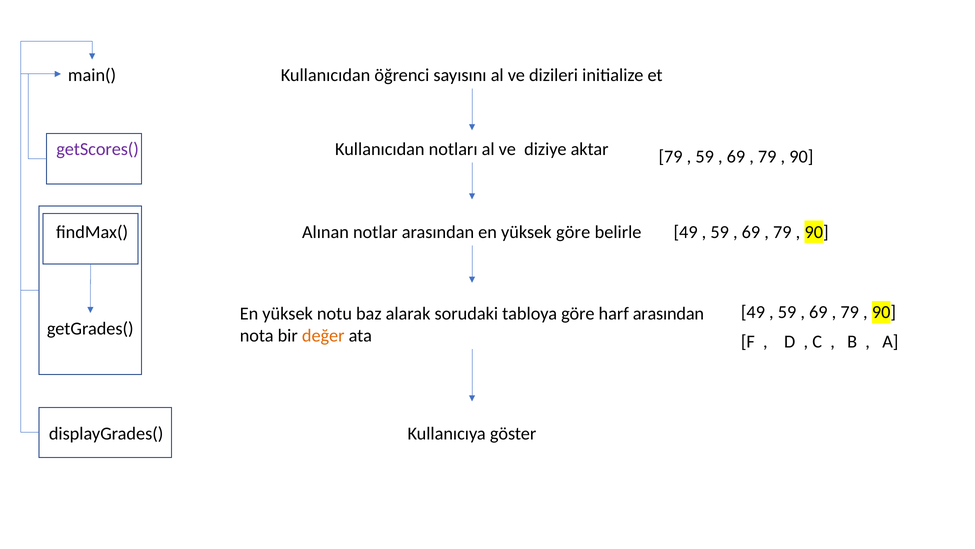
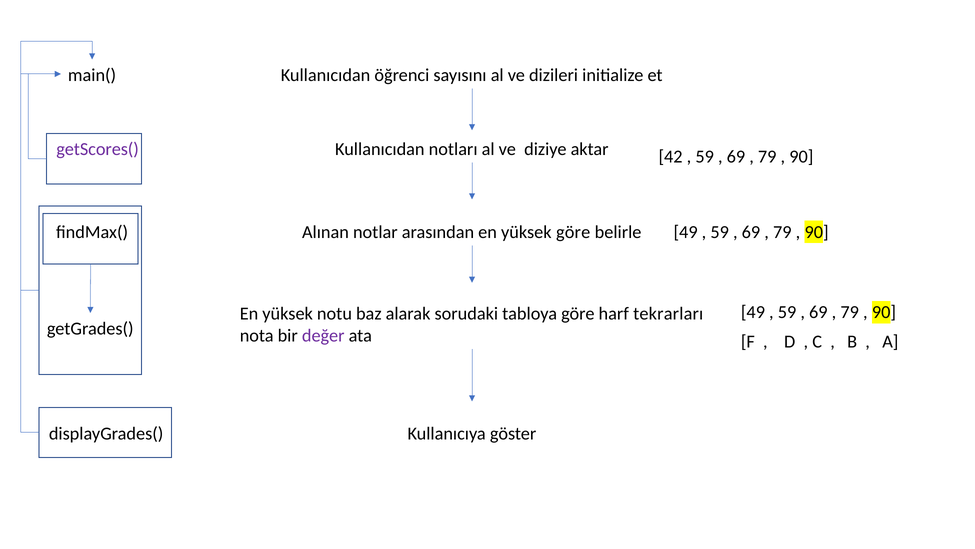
79 at (671, 156): 79 -> 42
harf arasından: arasından -> tekrarları
değer colour: orange -> purple
